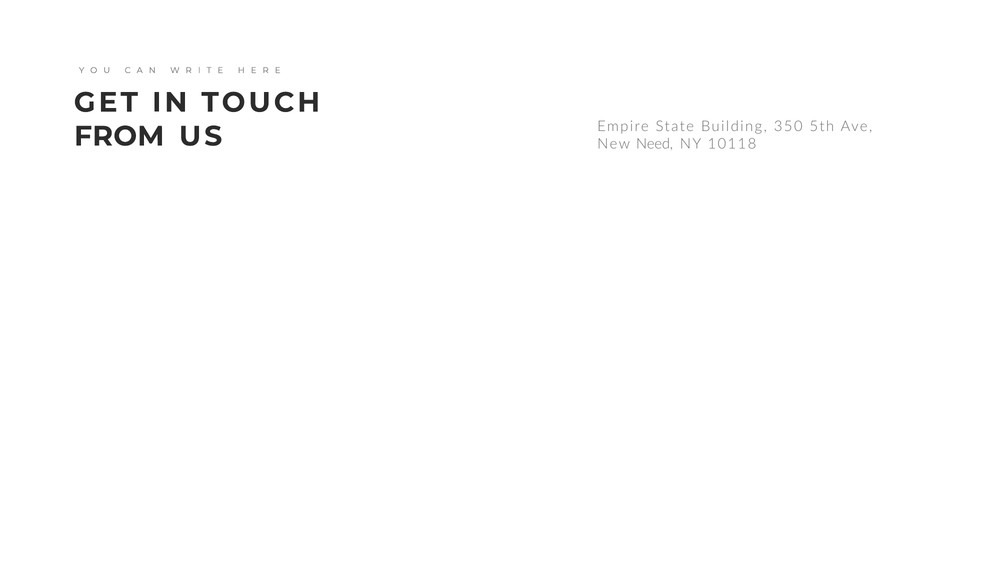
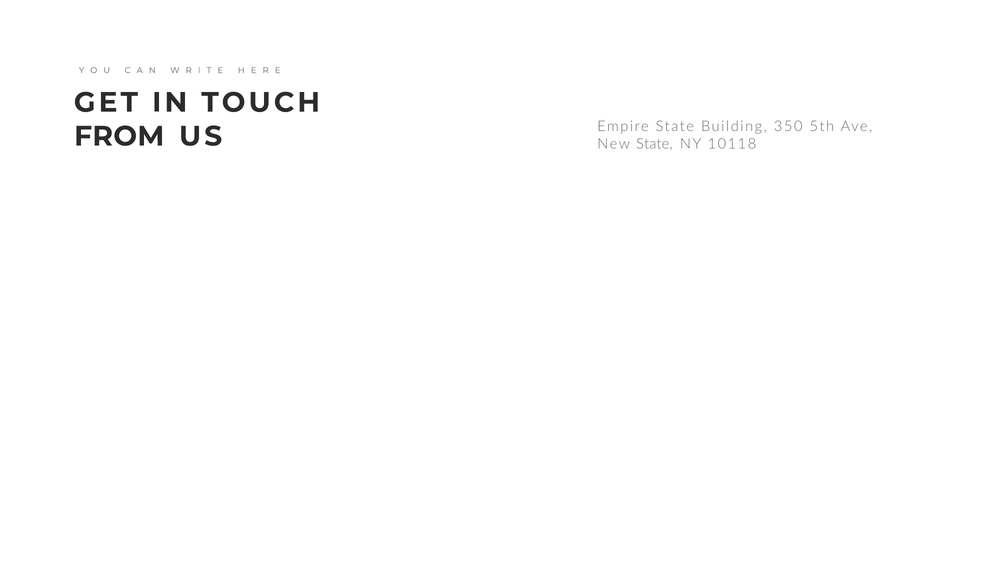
New Need: Need -> State
